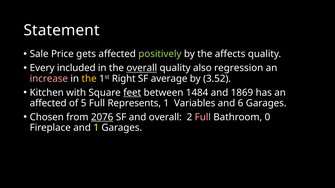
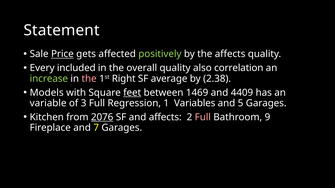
Price underline: none -> present
overall at (142, 68) underline: present -> none
regression: regression -> correlation
increase colour: pink -> light green
the at (89, 79) colour: yellow -> pink
3.52: 3.52 -> 2.38
Kitchen: Kitchen -> Models
1484: 1484 -> 1469
1869: 1869 -> 4409
affected at (48, 103): affected -> variable
5: 5 -> 3
Represents: Represents -> Regression
6: 6 -> 5
Chosen: Chosen -> Kitchen
and overall: overall -> affects
0: 0 -> 9
and 1: 1 -> 7
